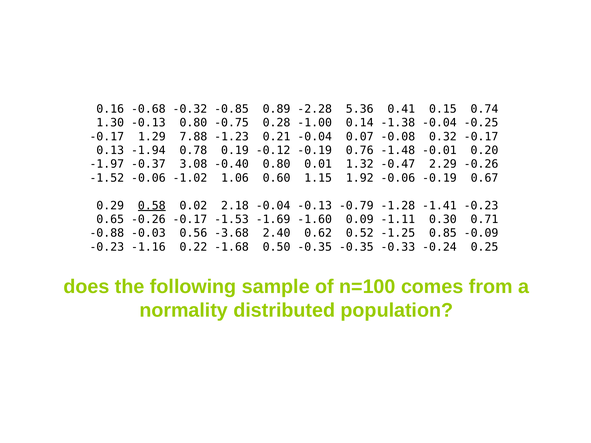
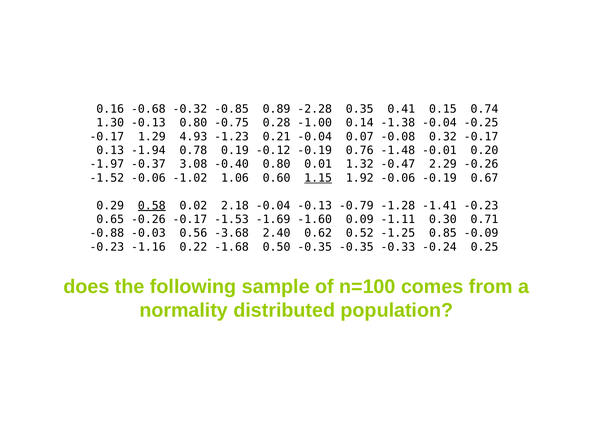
5.36: 5.36 -> 0.35
7.88: 7.88 -> 4.93
1.15 underline: none -> present
